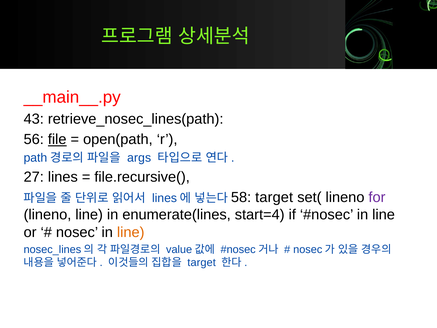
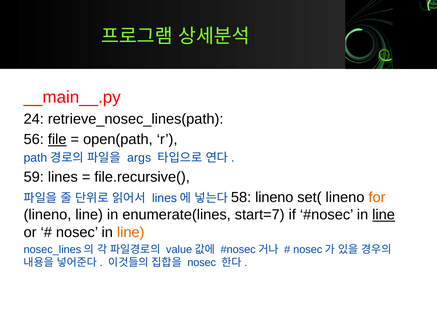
43: 43 -> 24
27: 27 -> 59
target at (274, 197): target -> lineno
for colour: purple -> orange
start=4: start=4 -> start=7
line at (384, 215) underline: none -> present
target at (202, 262): target -> nosec
